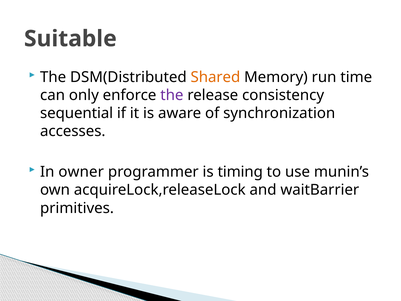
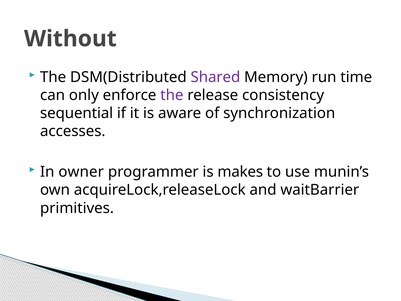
Suitable: Suitable -> Without
Shared colour: orange -> purple
timing: timing -> makes
